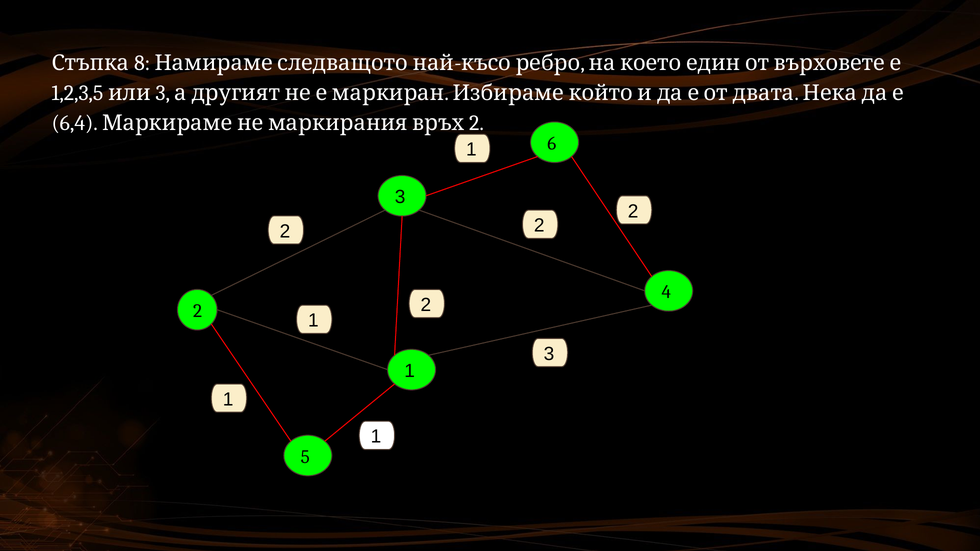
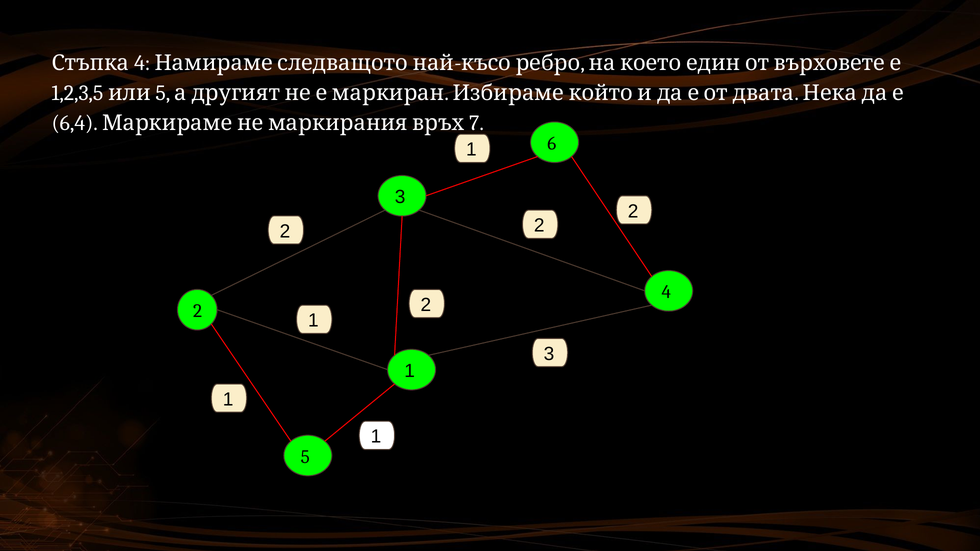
8 at (142, 63): 8 -> 4
1,2,3,5 3: 3 -> 5
6,4 2: 2 -> 7
